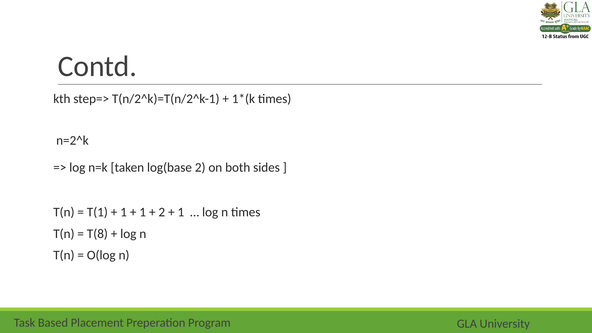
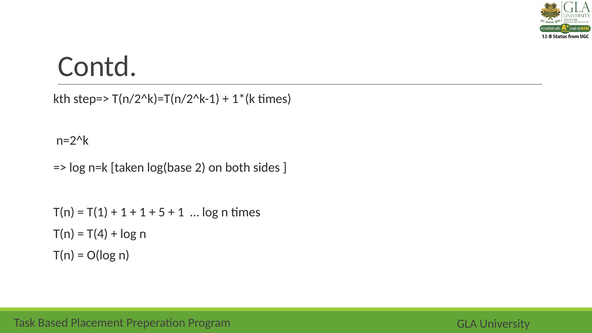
2 at (162, 212): 2 -> 5
T(8: T(8 -> T(4
